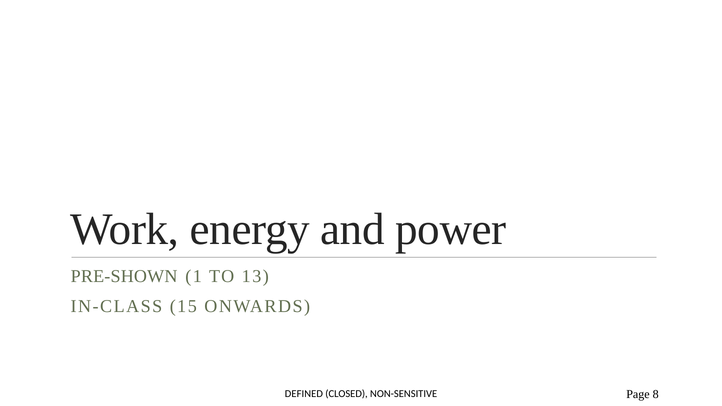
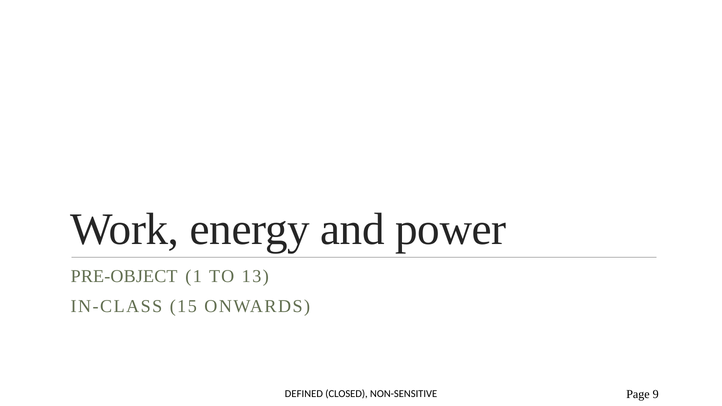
PRE-SHOWN: PRE-SHOWN -> PRE-OBJECT
8: 8 -> 9
